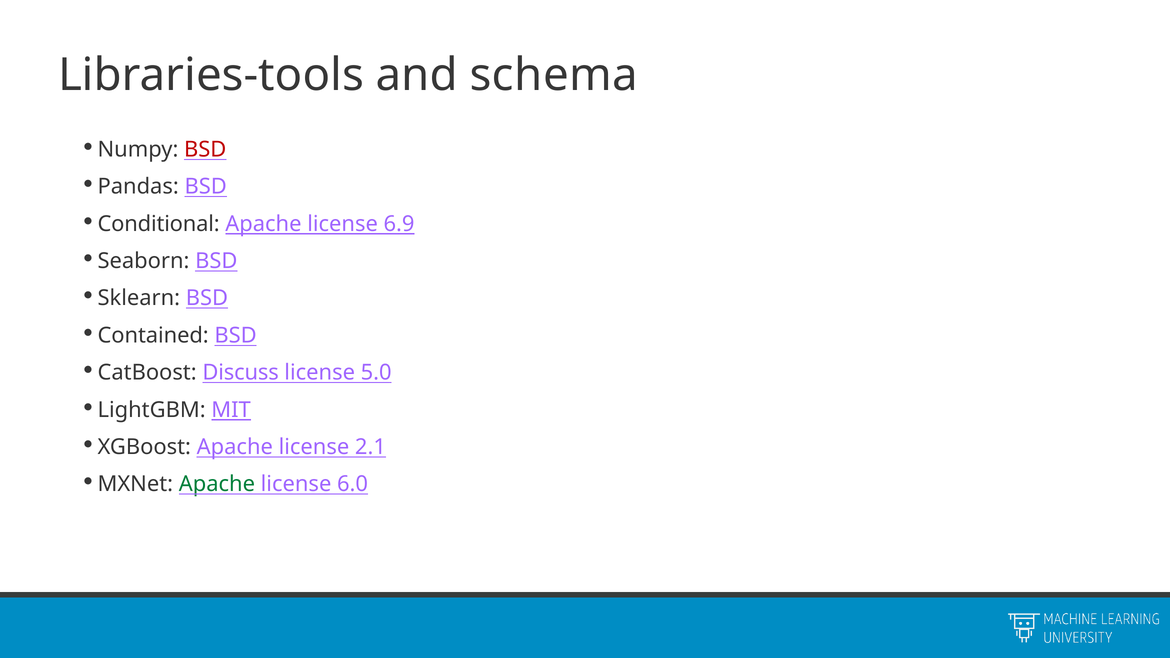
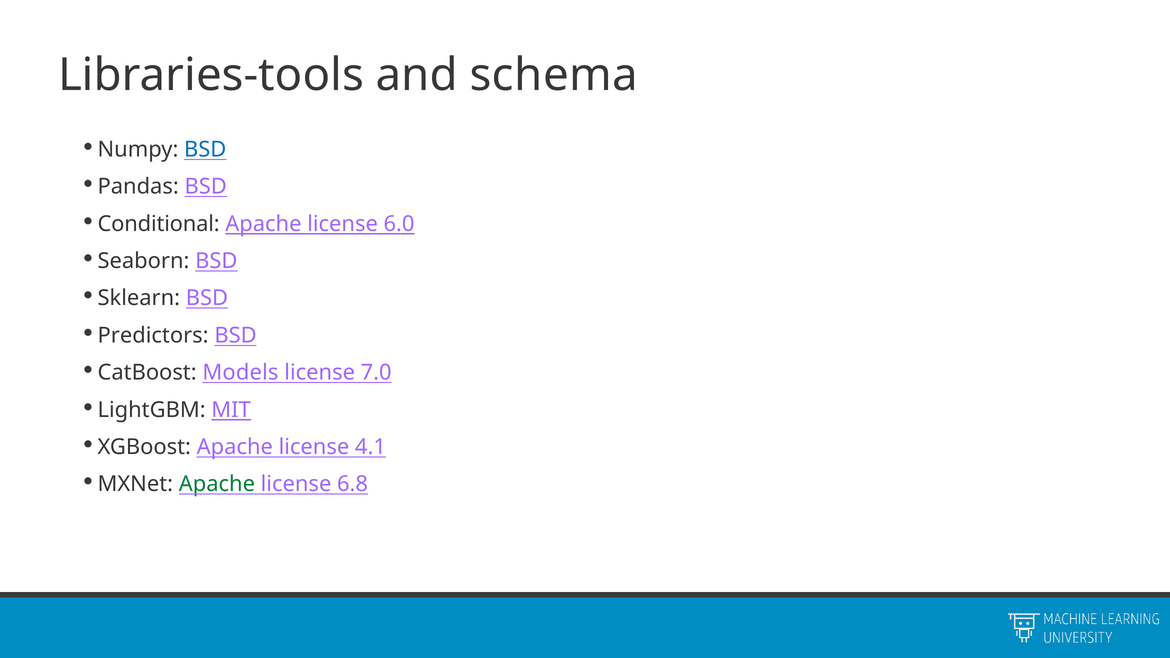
BSD at (205, 149) colour: red -> blue
6.9: 6.9 -> 6.0
Contained: Contained -> Predictors
Discuss: Discuss -> Models
5.0: 5.0 -> 7.0
2.1: 2.1 -> 4.1
6.0: 6.0 -> 6.8
